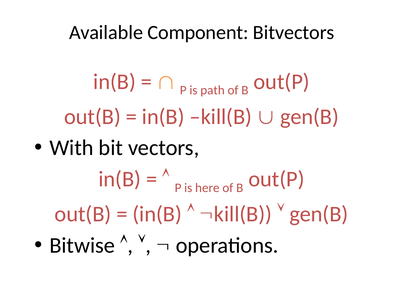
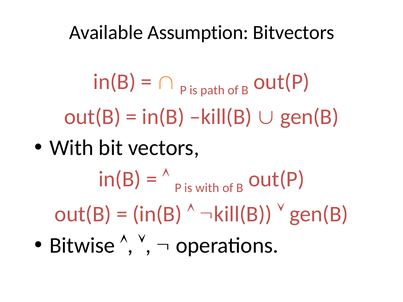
Component: Component -> Assumption
is here: here -> with
